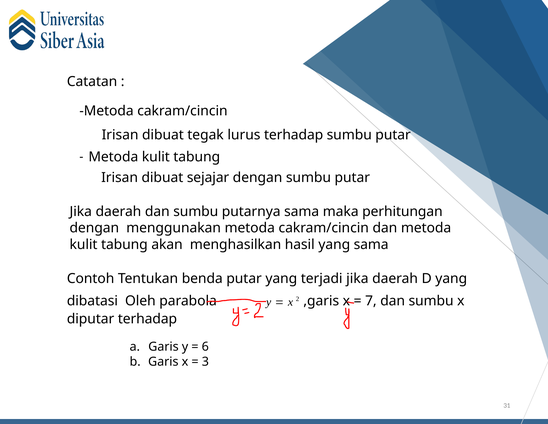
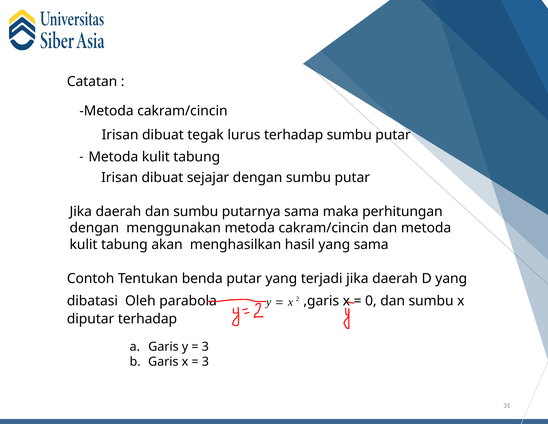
7: 7 -> 0
6 at (205, 346): 6 -> 3
